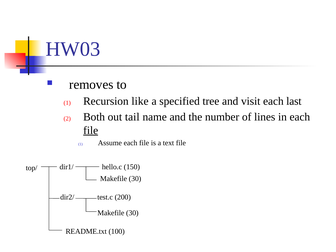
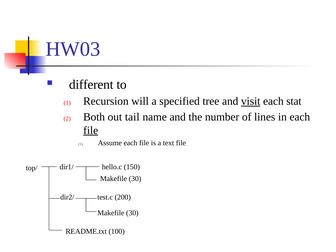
removes: removes -> different
like: like -> will
visit underline: none -> present
last: last -> stat
